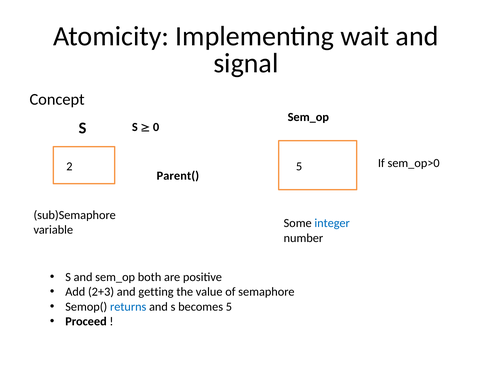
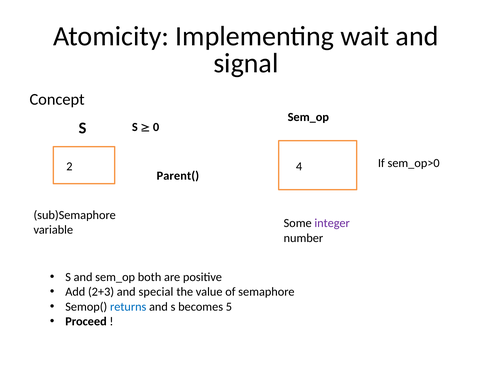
2 5: 5 -> 4
integer colour: blue -> purple
getting: getting -> special
